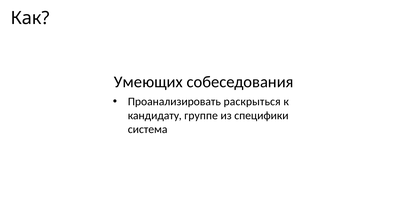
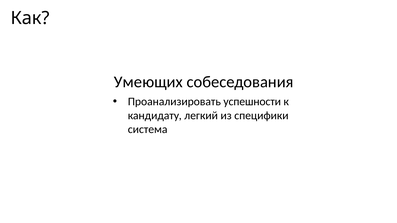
раскрыться: раскрыться -> успешности
группе: группе -> легкий
